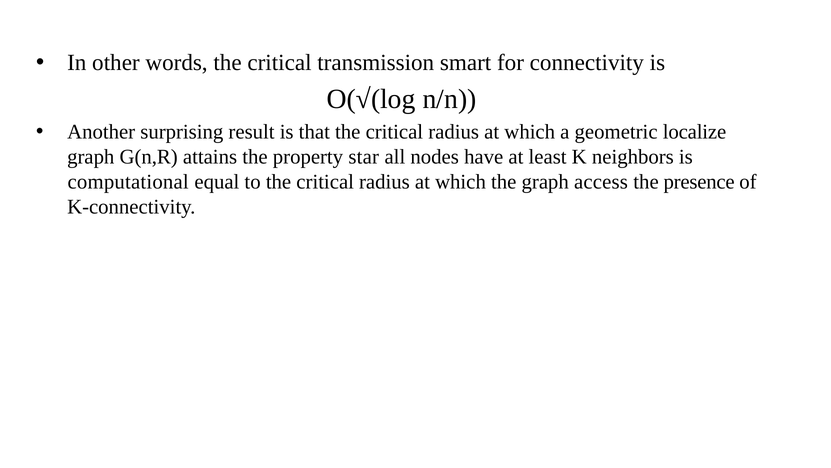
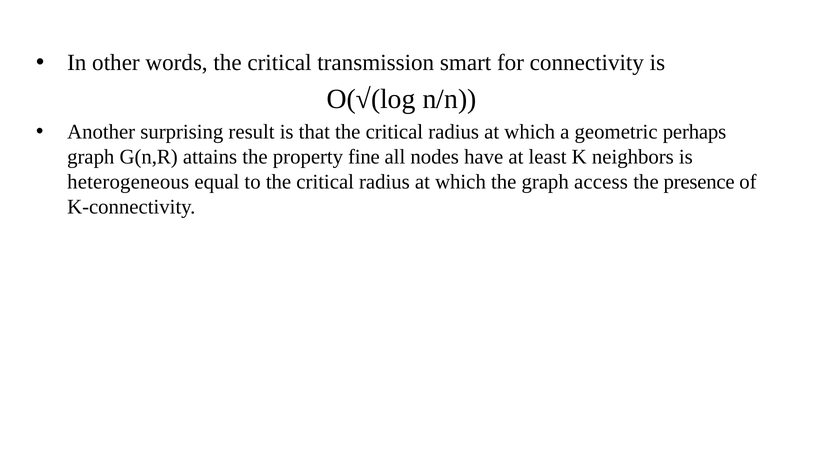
localize: localize -> perhaps
star: star -> fine
computational: computational -> heterogeneous
